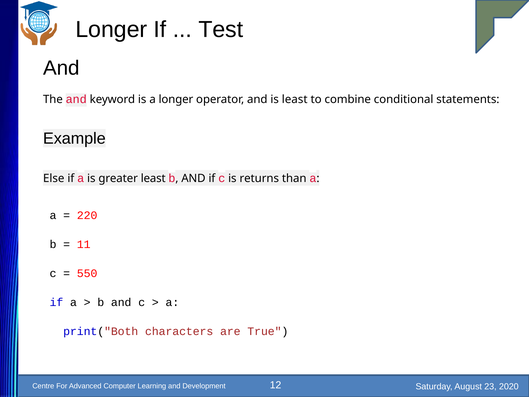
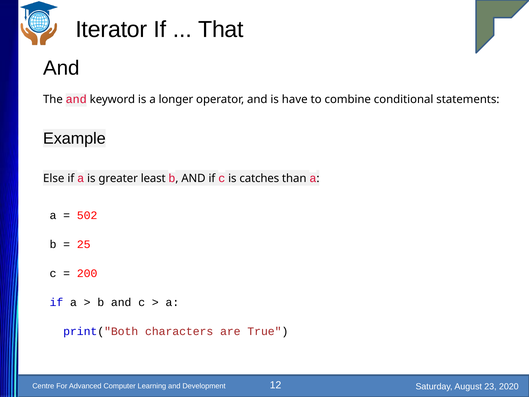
Longer at (111, 29): Longer -> Iterator
Test: Test -> That
is least: least -> have
returns: returns -> catches
220: 220 -> 502
11: 11 -> 25
550: 550 -> 200
